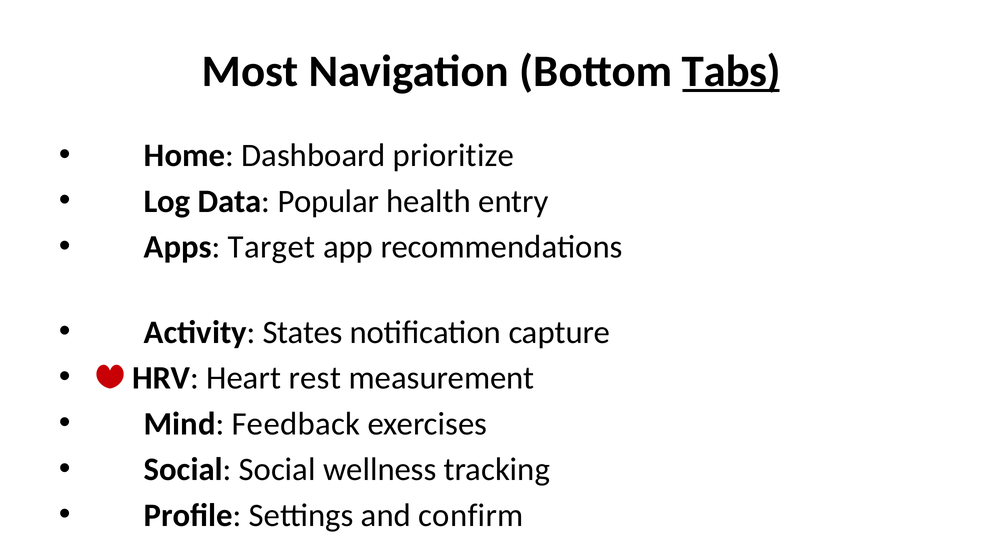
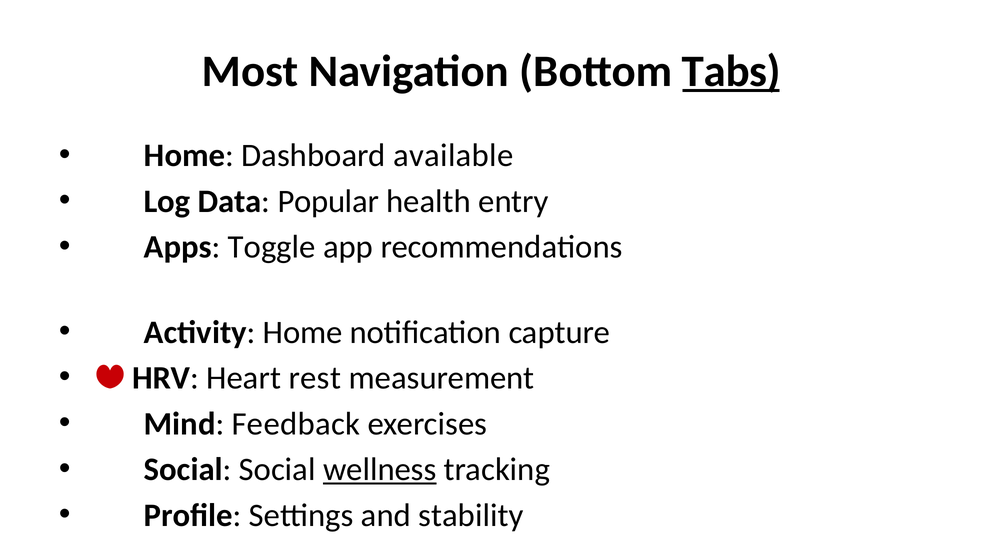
prioritize: prioritize -> available
Target: Target -> Toggle
States: States -> Home
wellness underline: none -> present
confirm: confirm -> stability
